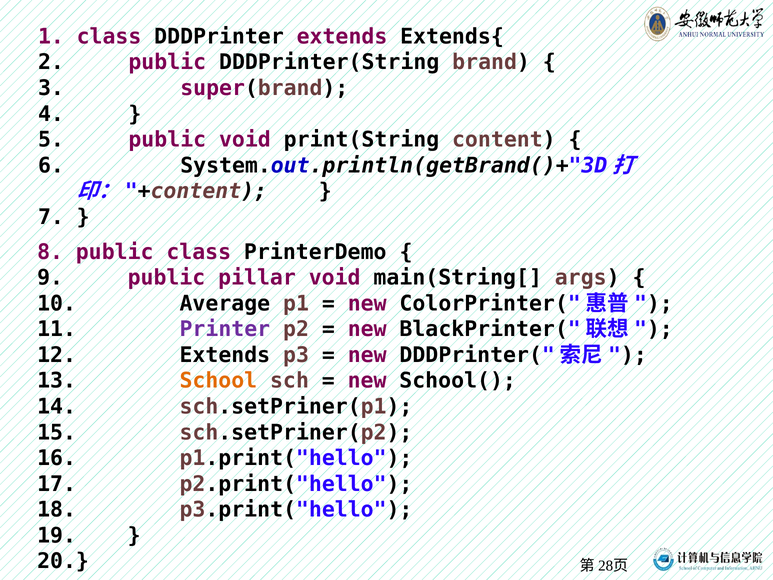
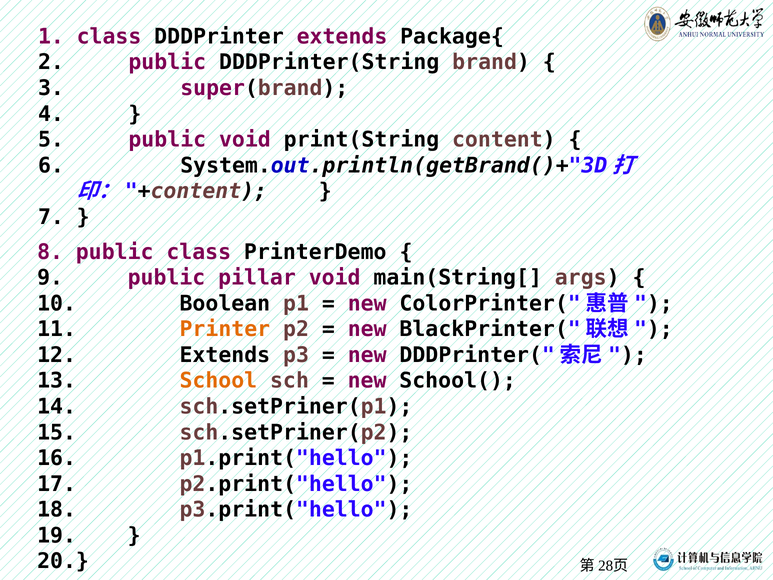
Extends{: Extends{ -> Package{
Average: Average -> Boolean
Printer colour: purple -> orange
